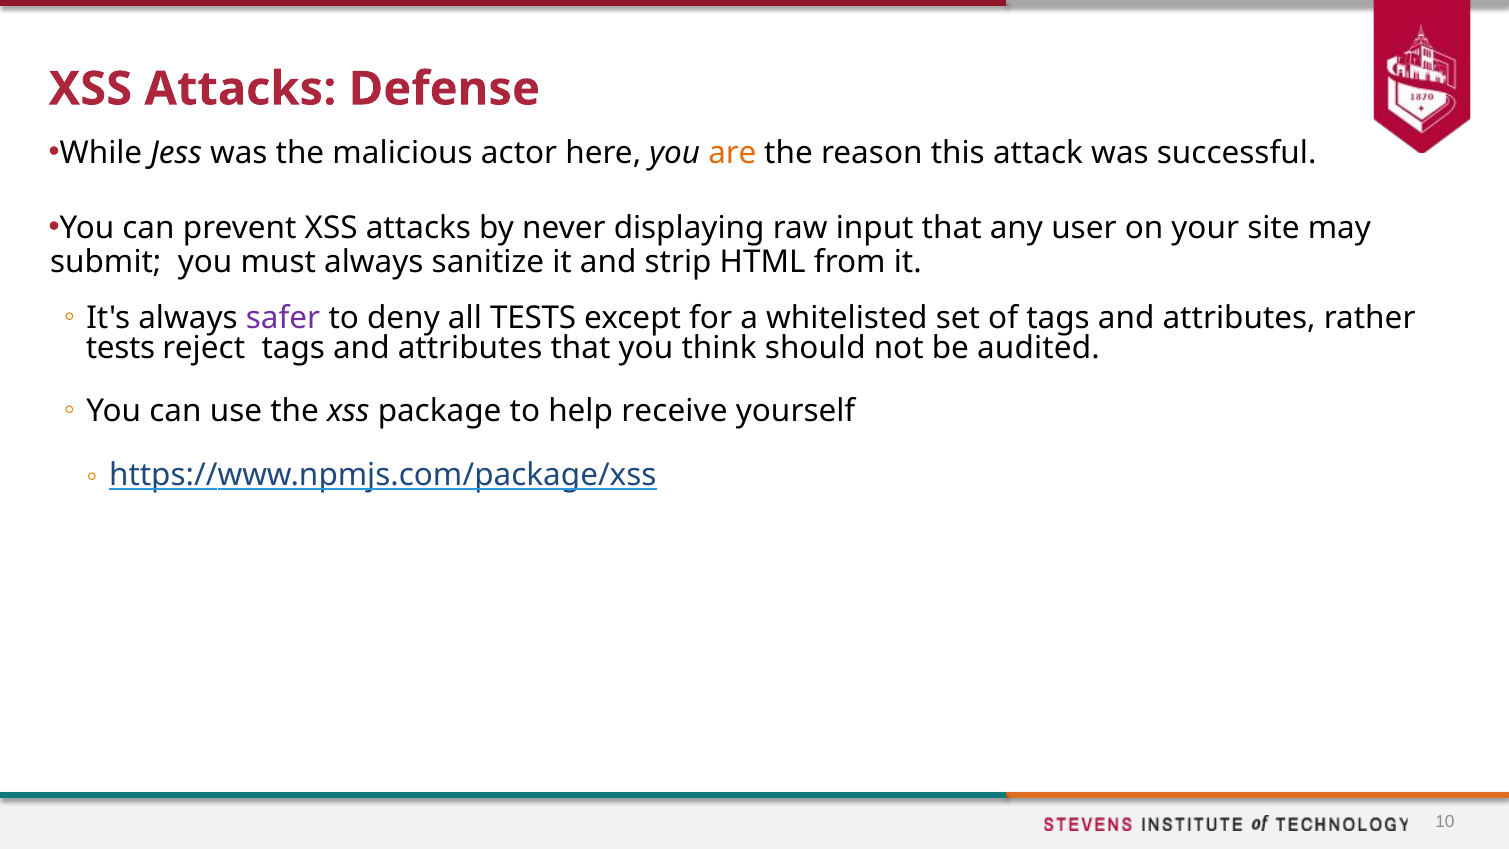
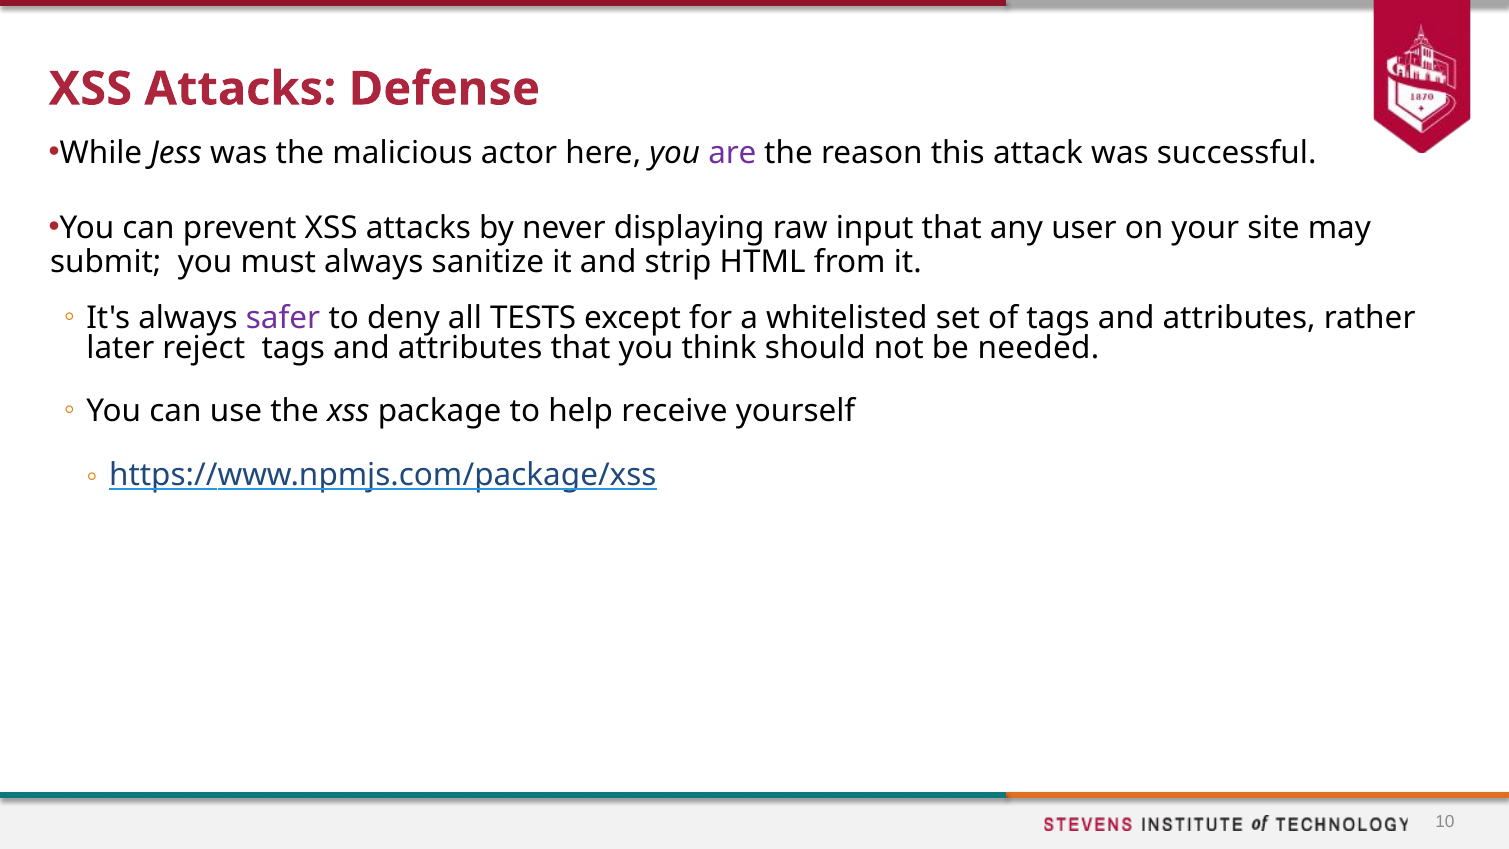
are colour: orange -> purple
tests at (121, 348): tests -> later
audited: audited -> needed
